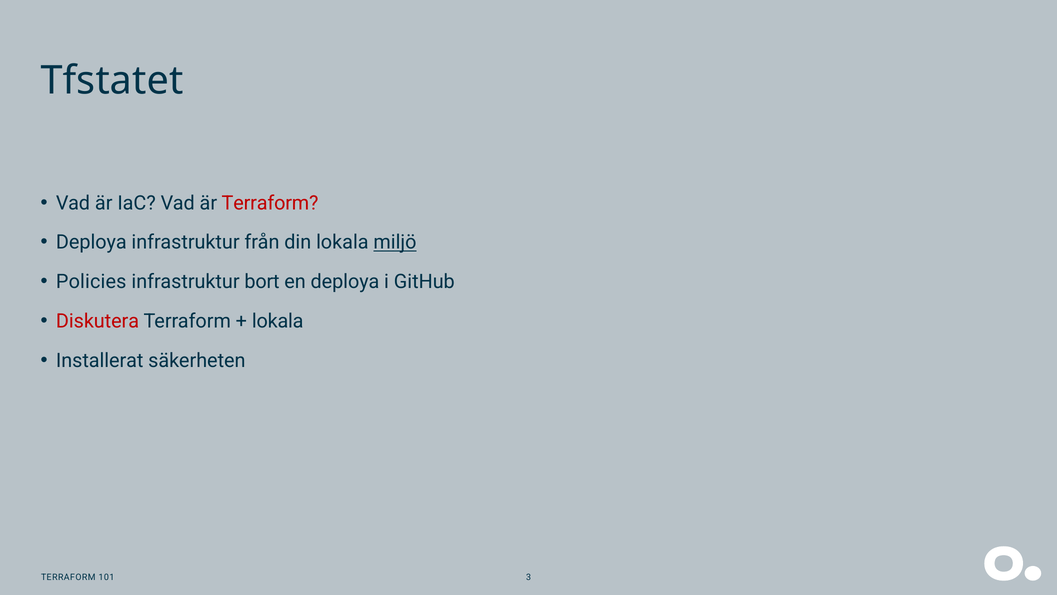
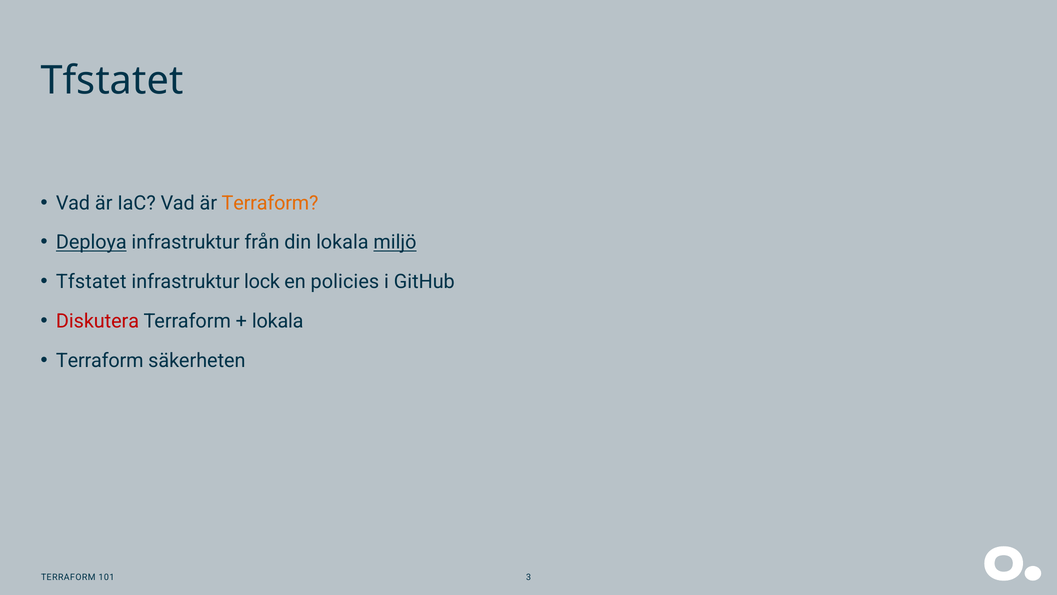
Terraform at (270, 203) colour: red -> orange
Deploya at (91, 242) underline: none -> present
Policies at (91, 282): Policies -> Tfstatet
bort: bort -> lock
en deploya: deploya -> policies
Installerat at (100, 360): Installerat -> Terraform
